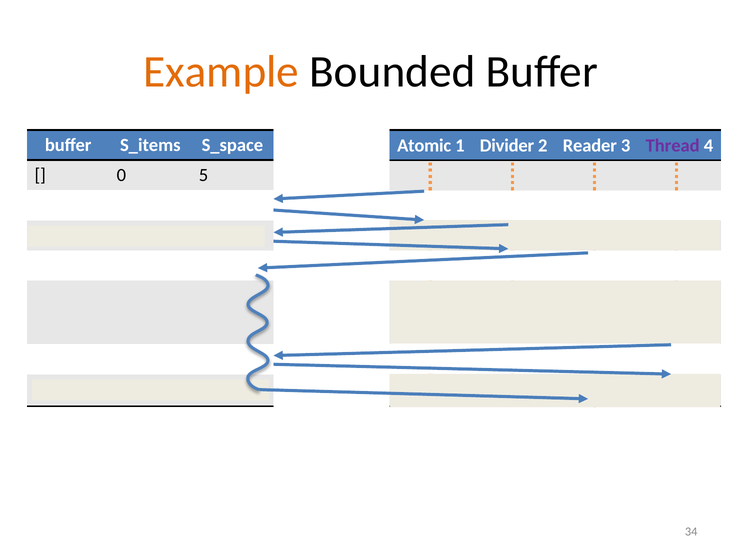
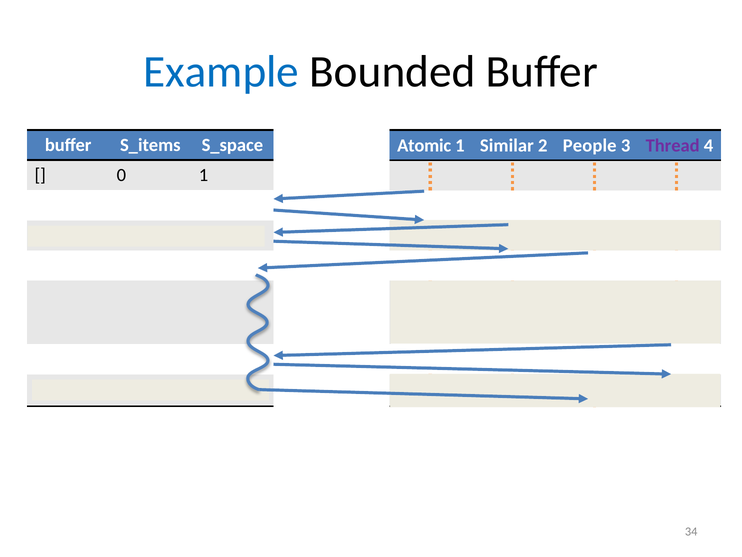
Example colour: orange -> blue
Divider: Divider -> Similar
Reader: Reader -> People
0 5: 5 -> 1
